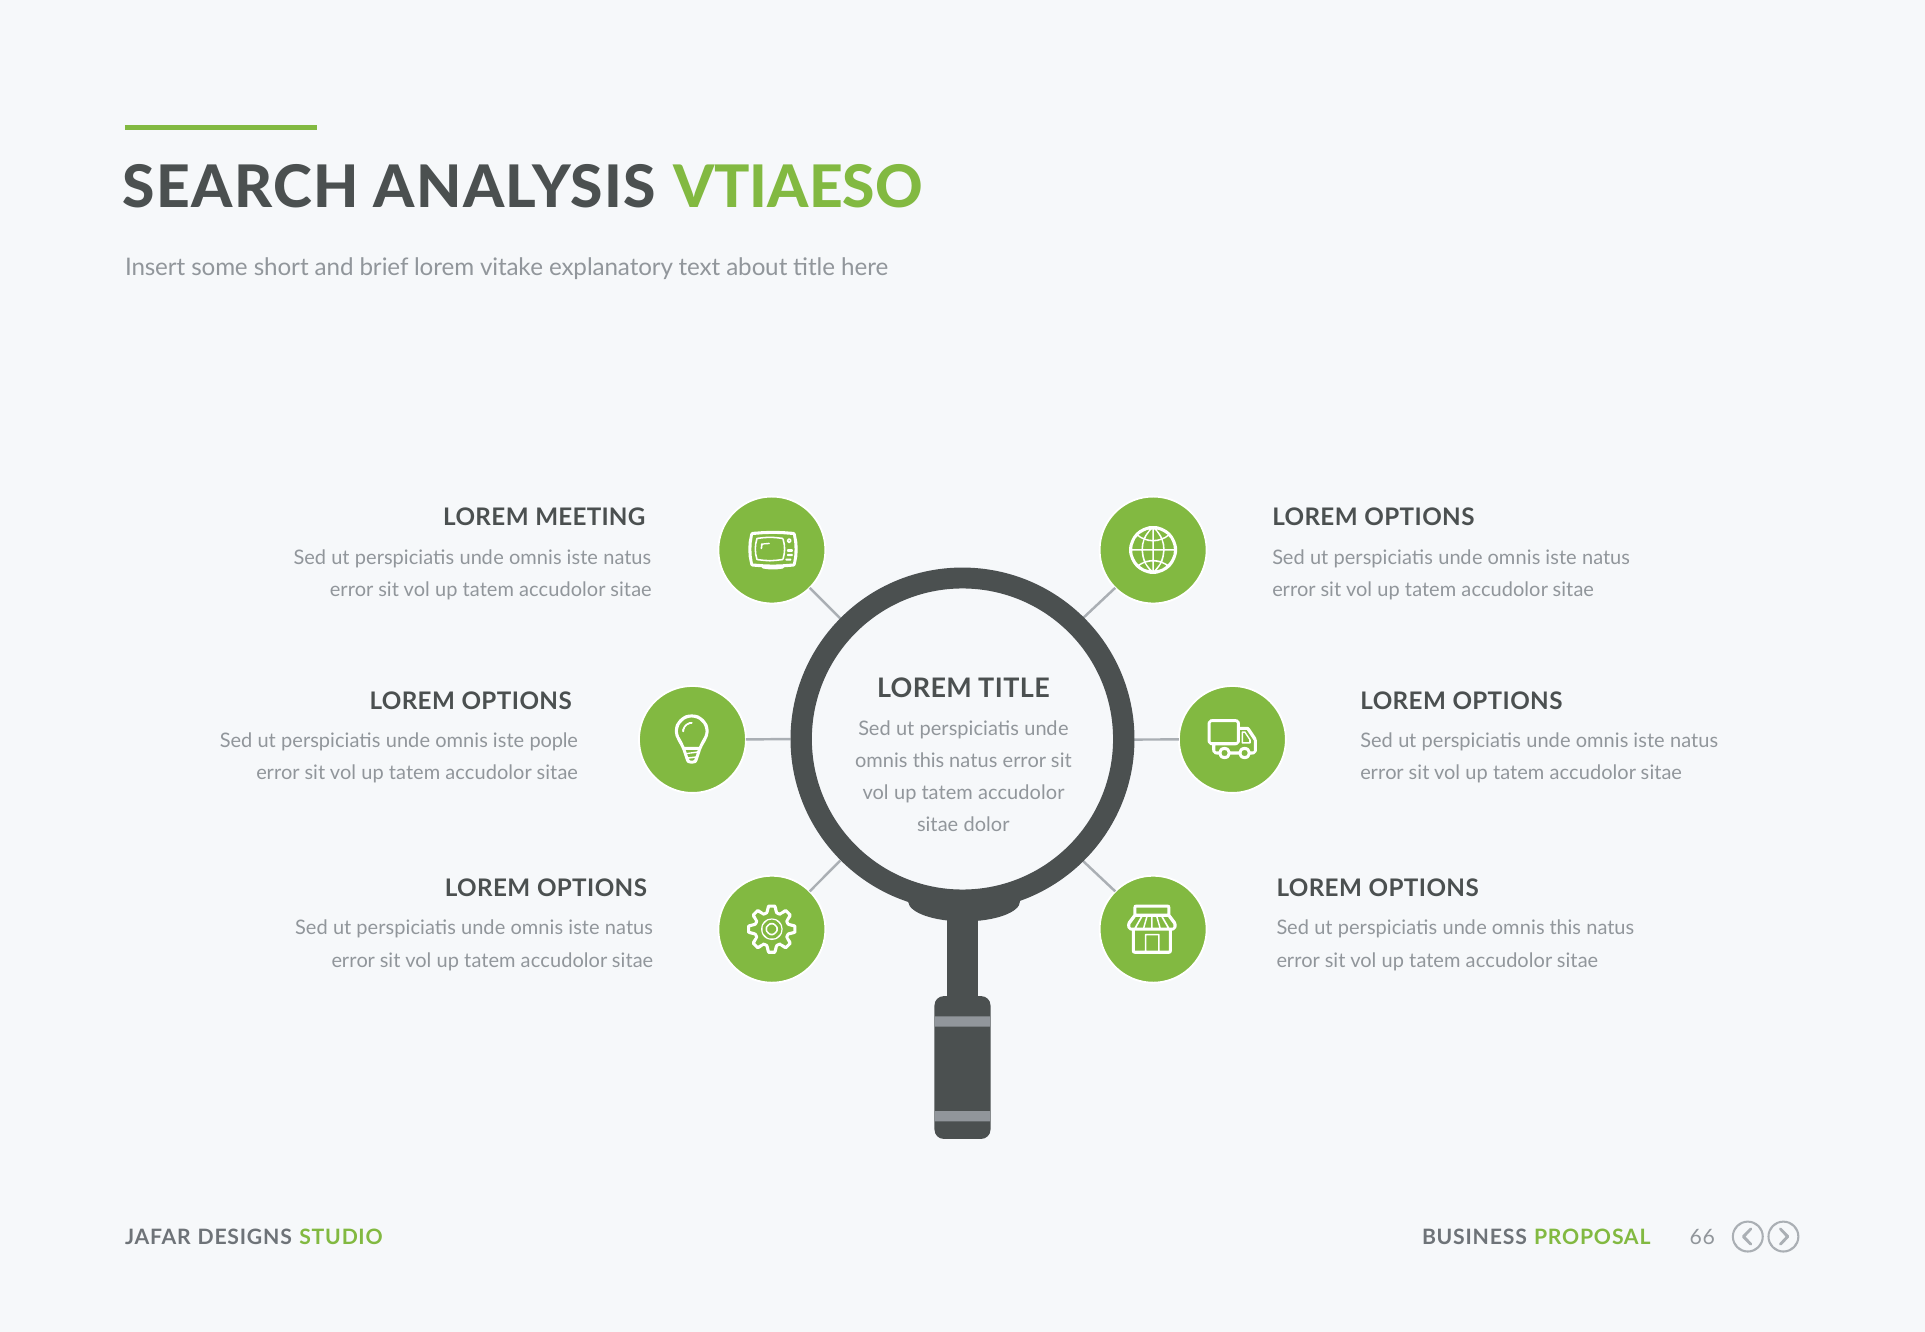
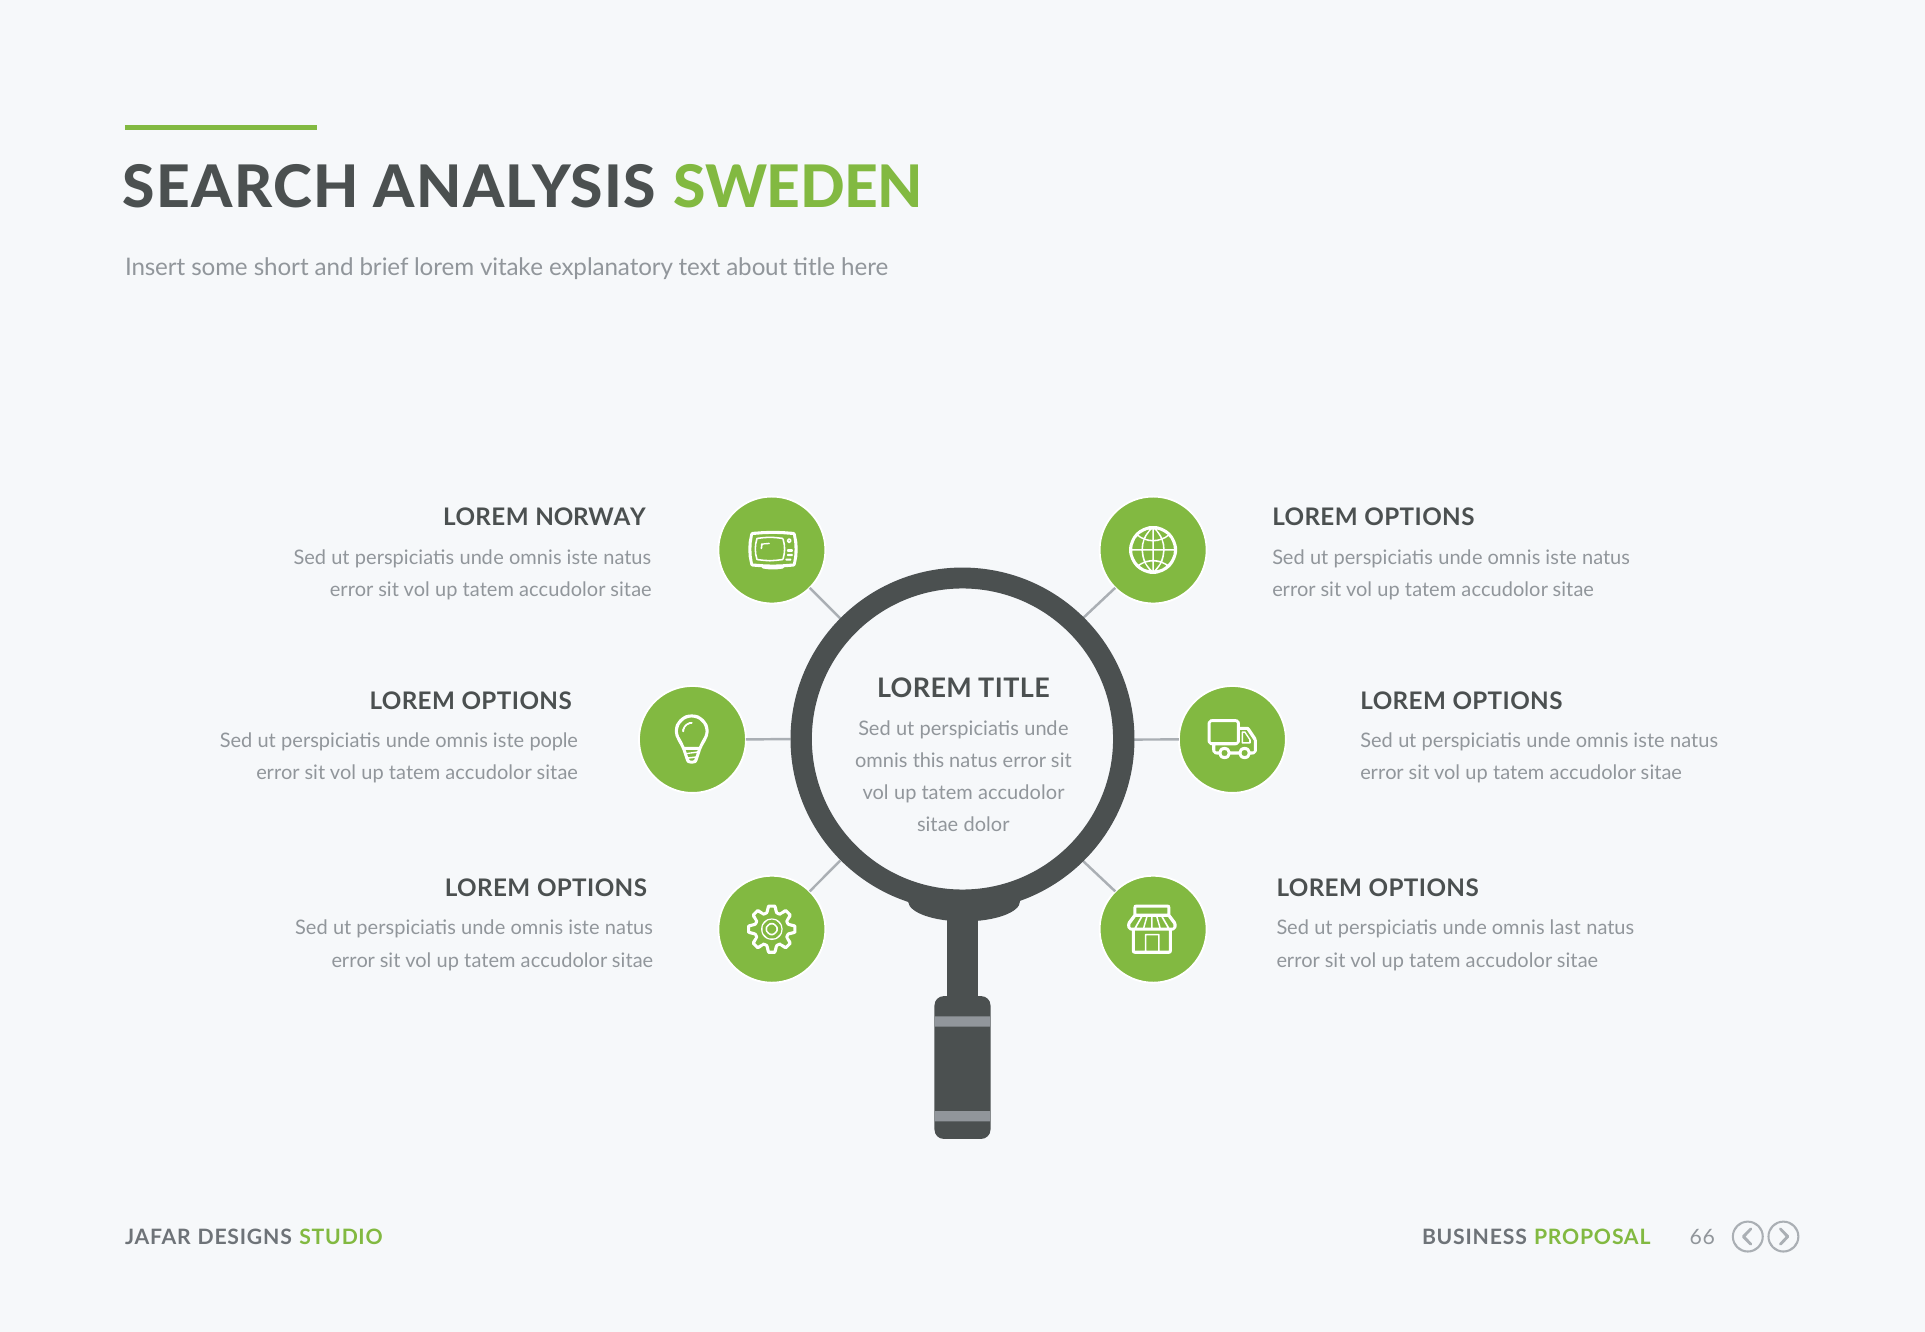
VTIAESO: VTIAESO -> SWEDEN
MEETING: MEETING -> NORWAY
this at (1565, 929): this -> last
